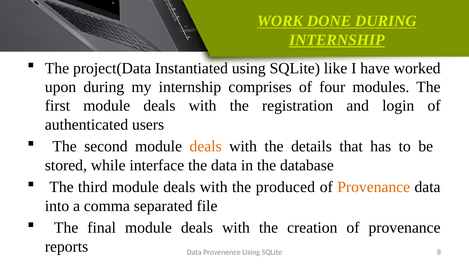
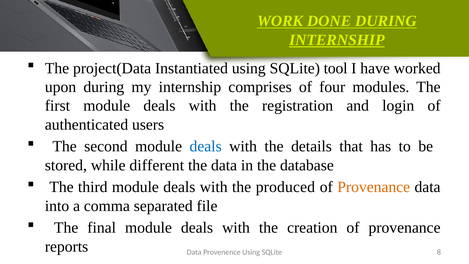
like: like -> tool
deals at (206, 146) colour: orange -> blue
interface: interface -> different
